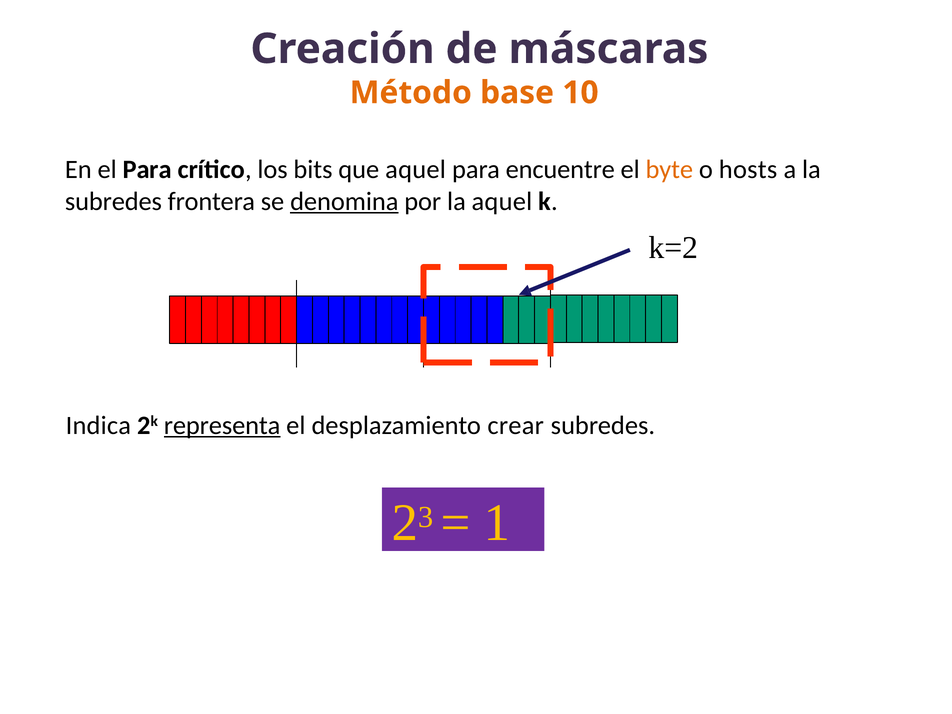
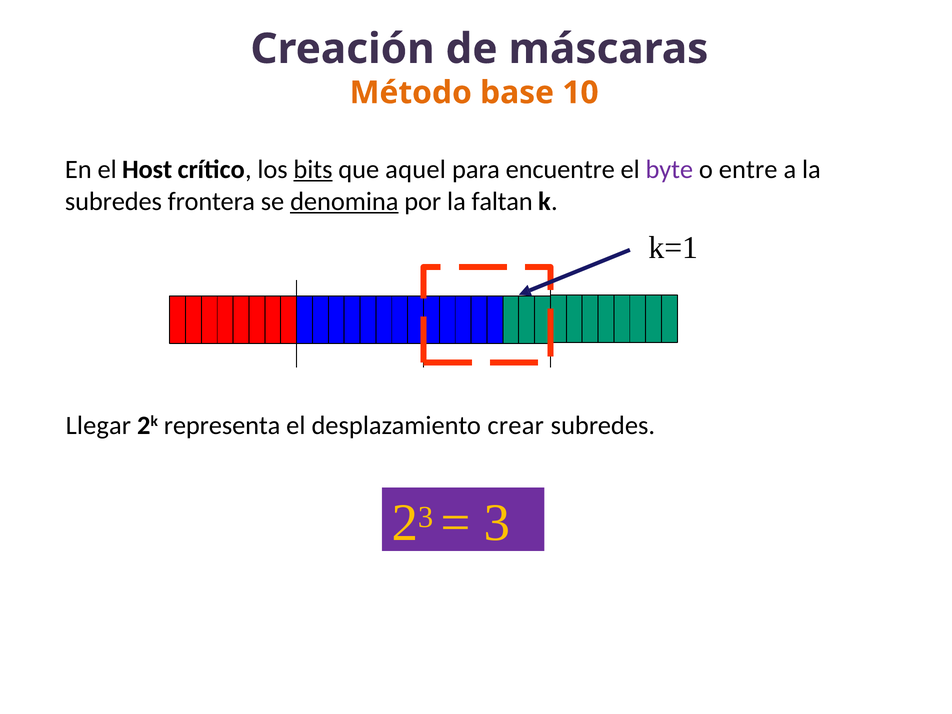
el Para: Para -> Host
bits underline: none -> present
byte colour: orange -> purple
hosts: hosts -> entre
la aquel: aquel -> faltan
k=2: k=2 -> k=1
Indica: Indica -> Llegar
representa underline: present -> none
1 at (497, 523): 1 -> 3
